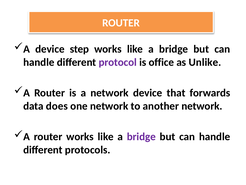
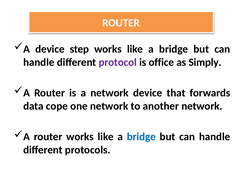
Unlike: Unlike -> Simply
does: does -> cope
bridge at (141, 136) colour: purple -> blue
